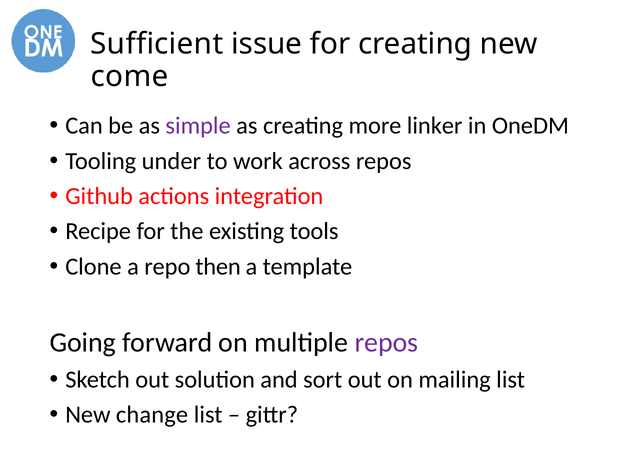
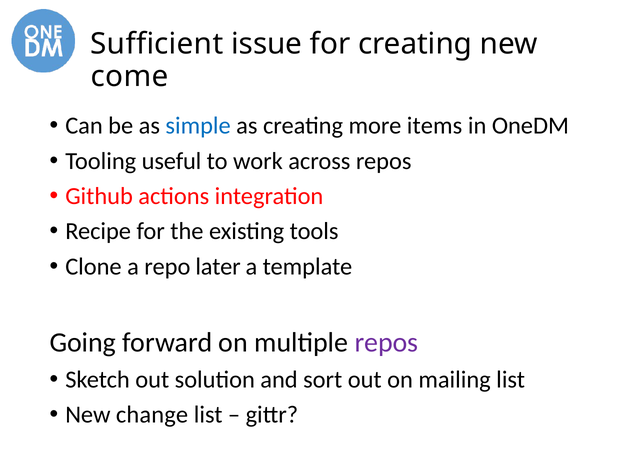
simple colour: purple -> blue
linker: linker -> items
under: under -> useful
then: then -> later
